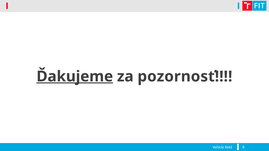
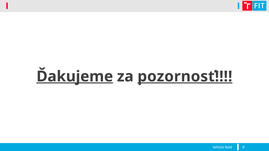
pozornosť underline: none -> present
